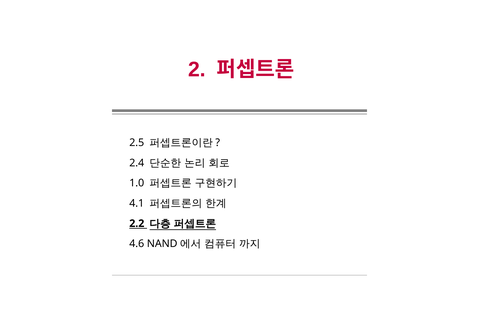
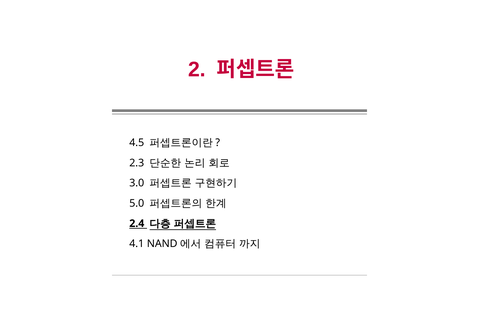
2.5: 2.5 -> 4.5
2.4: 2.4 -> 2.3
1.0: 1.0 -> 3.0
4.1: 4.1 -> 5.0
2.2: 2.2 -> 2.4
4.6: 4.6 -> 4.1
